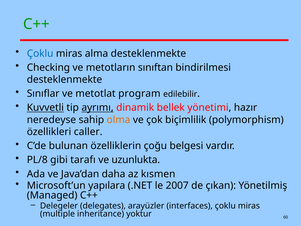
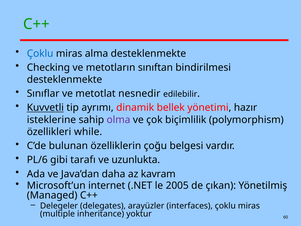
program: program -> nesnedir
ayrımı underline: present -> none
neredeyse: neredeyse -> isteklerine
olma colour: orange -> purple
caller: caller -> while
PL/8: PL/8 -> PL/6
kısmen: kısmen -> kavram
yapılara: yapılara -> internet
2007: 2007 -> 2005
